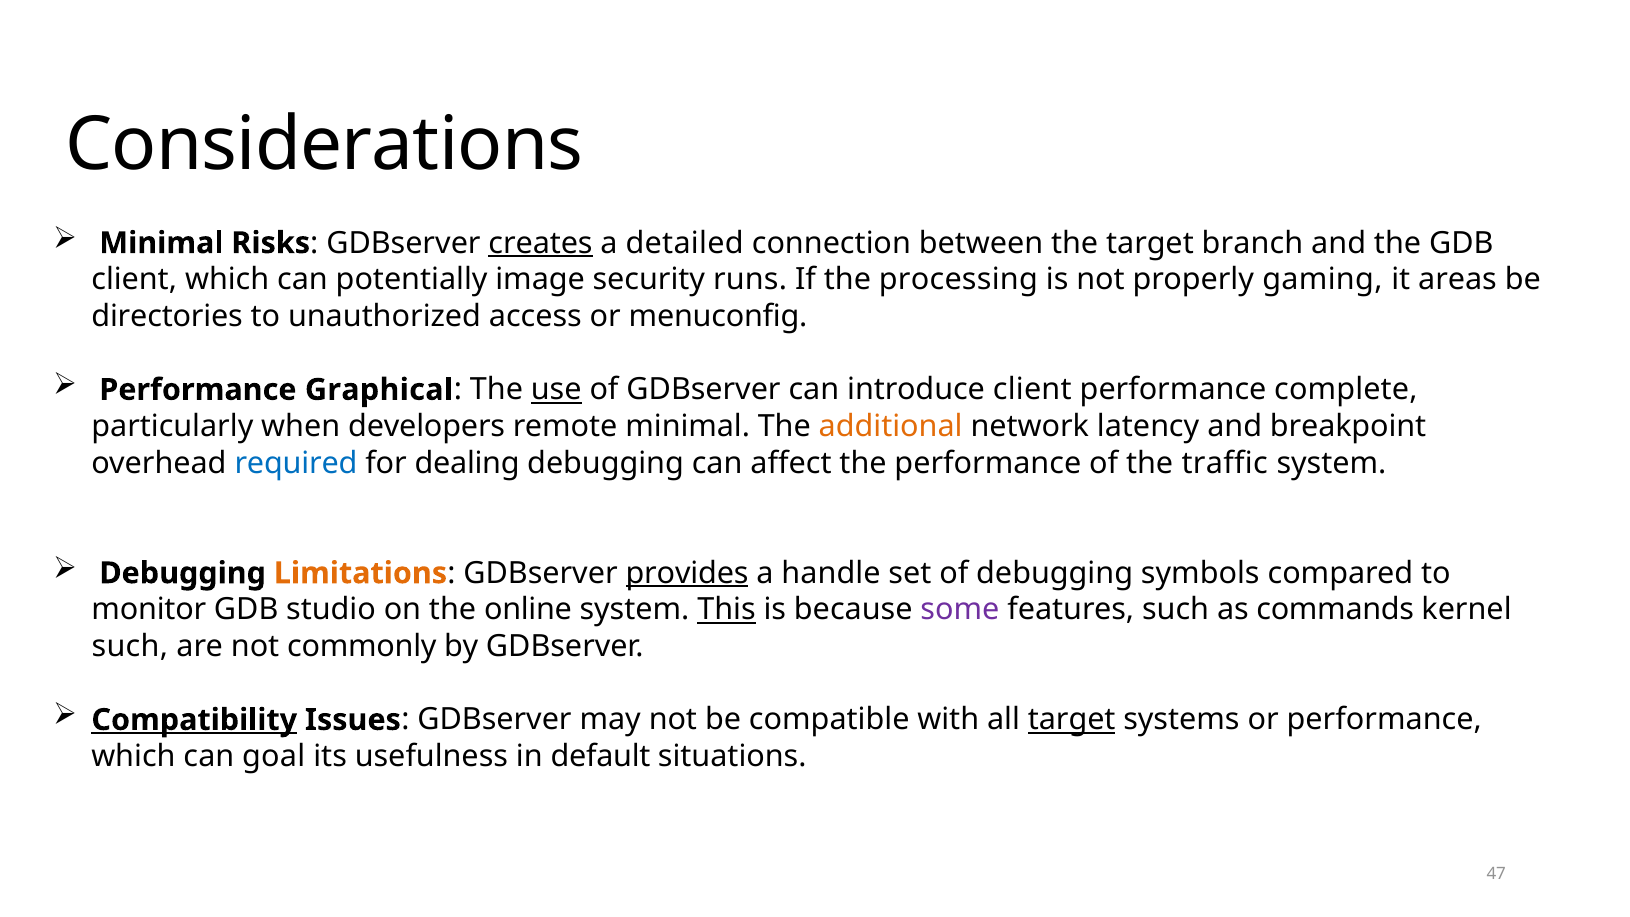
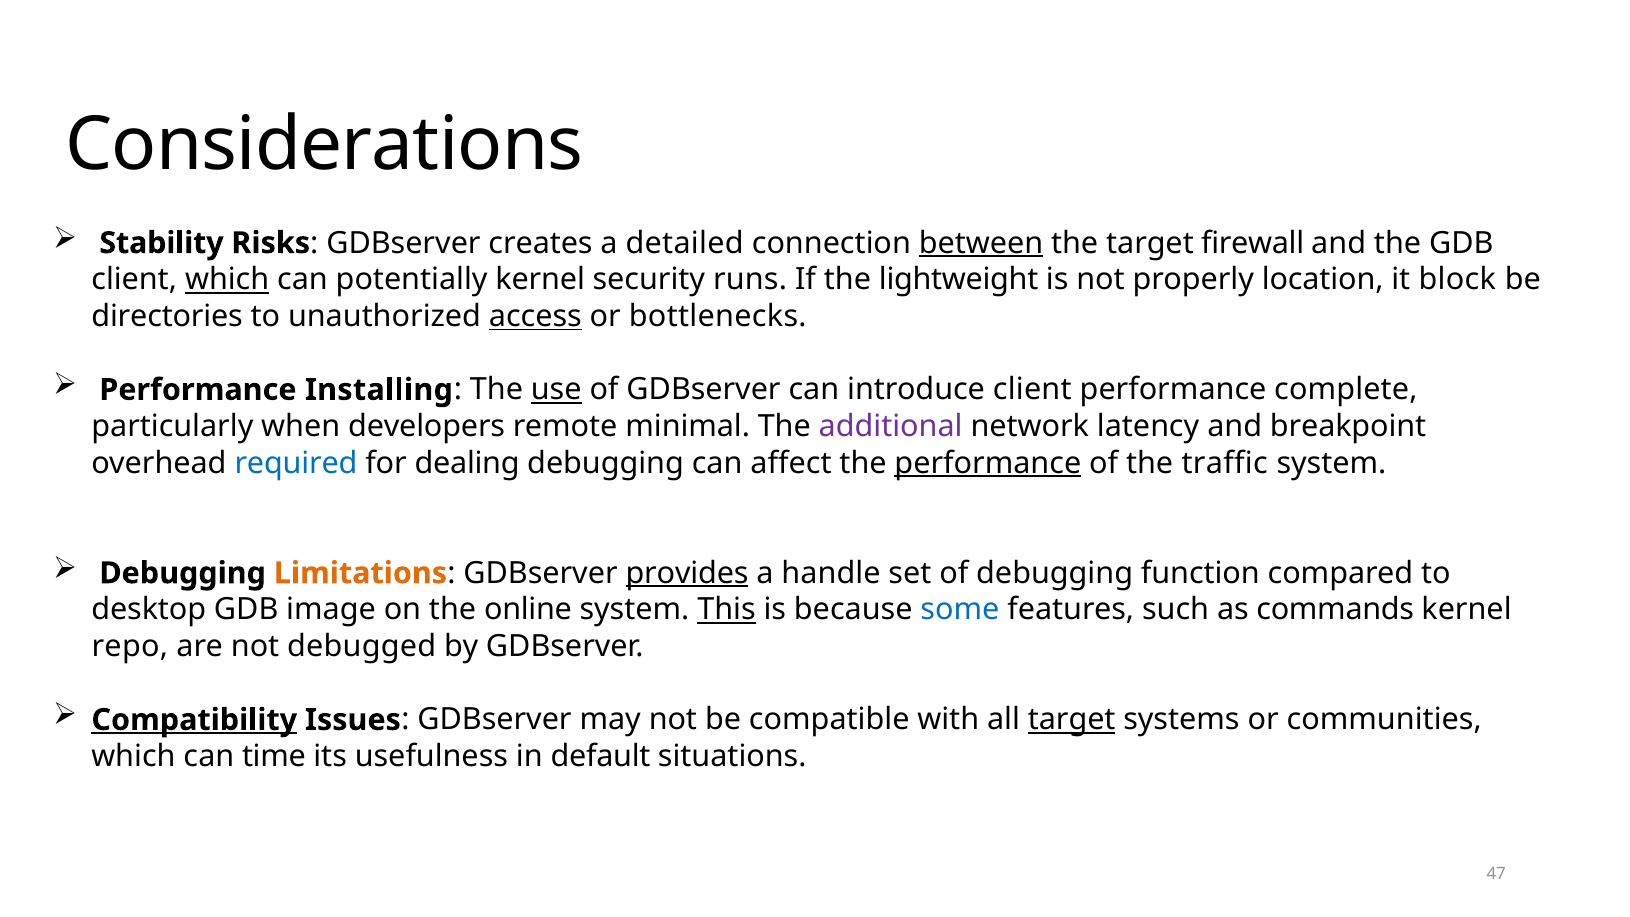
Minimal at (161, 243): Minimal -> Stability
creates underline: present -> none
between underline: none -> present
branch: branch -> firewall
which at (227, 280) underline: none -> present
potentially image: image -> kernel
processing: processing -> lightweight
gaming: gaming -> location
areas: areas -> block
access underline: none -> present
menuconfig: menuconfig -> bottlenecks
Graphical: Graphical -> Installing
additional colour: orange -> purple
performance at (988, 463) underline: none -> present
symbols: symbols -> function
monitor: monitor -> desktop
studio: studio -> image
some colour: purple -> blue
such at (130, 646): such -> repo
commonly: commonly -> debugged
or performance: performance -> communities
goal: goal -> time
